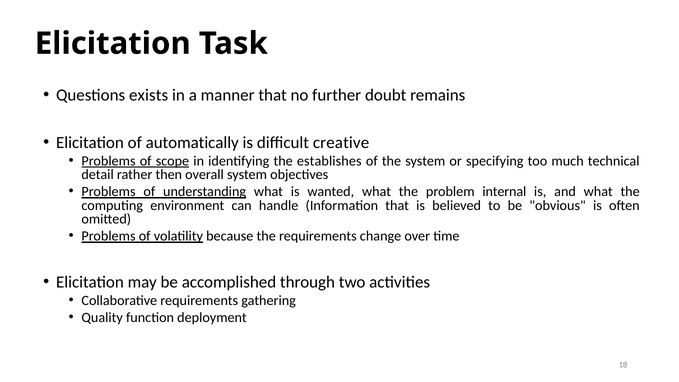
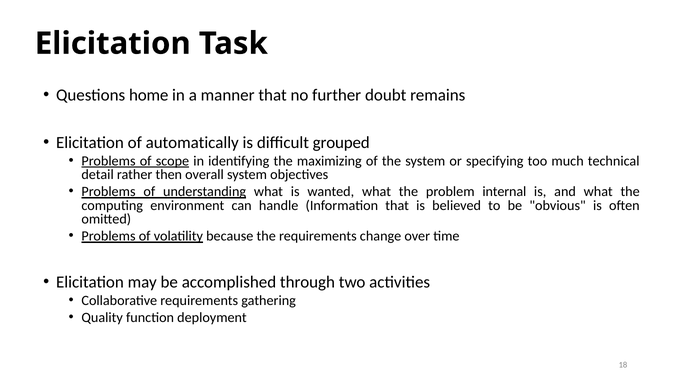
exists: exists -> home
creative: creative -> grouped
establishes: establishes -> maximizing
